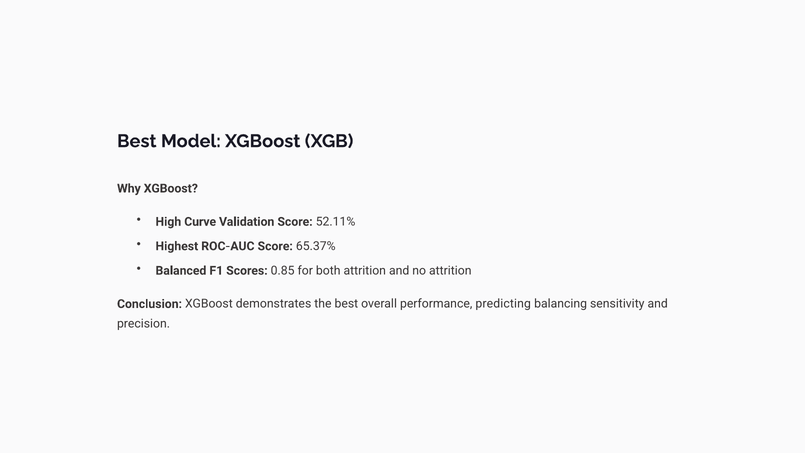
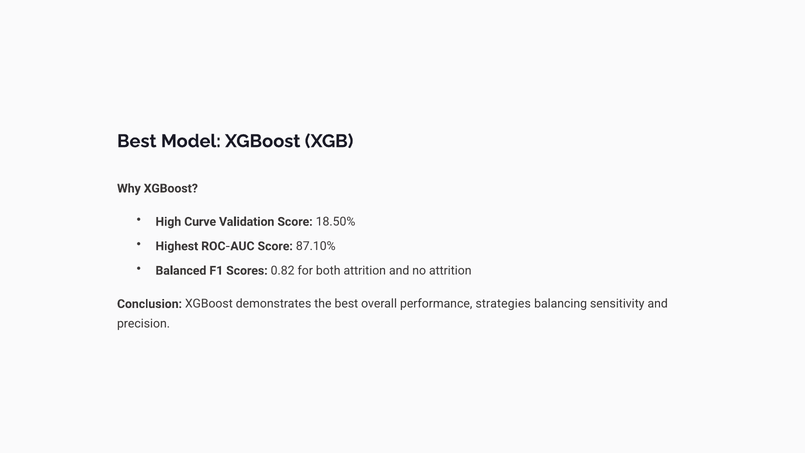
52.11%: 52.11% -> 18.50%
65.37%: 65.37% -> 87.10%
0.85: 0.85 -> 0.82
predicting: predicting -> strategies
